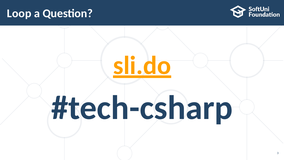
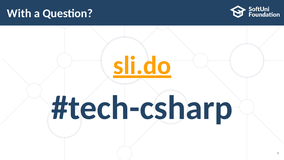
Loop: Loop -> With
